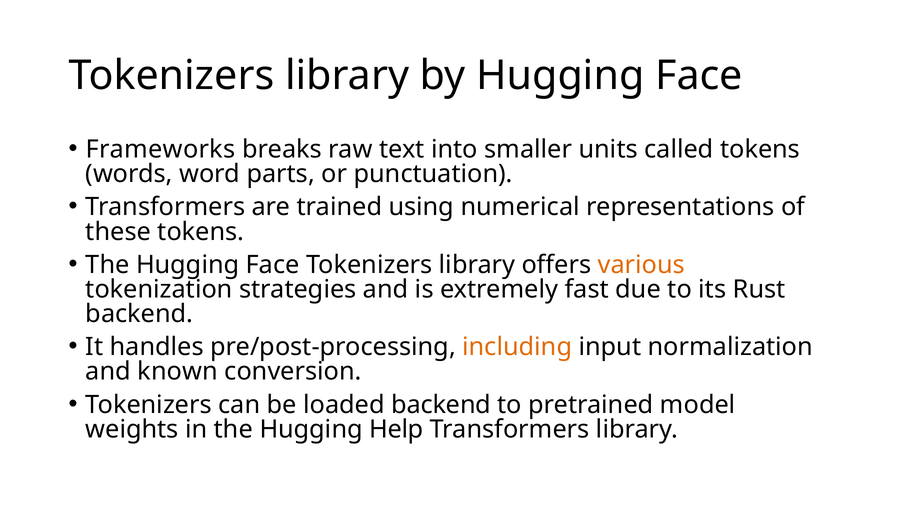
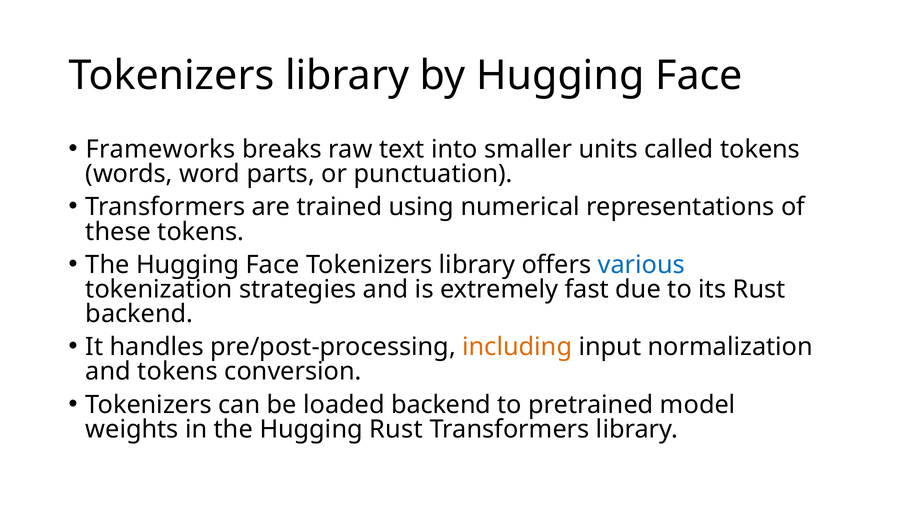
various colour: orange -> blue
and known: known -> tokens
Hugging Help: Help -> Rust
